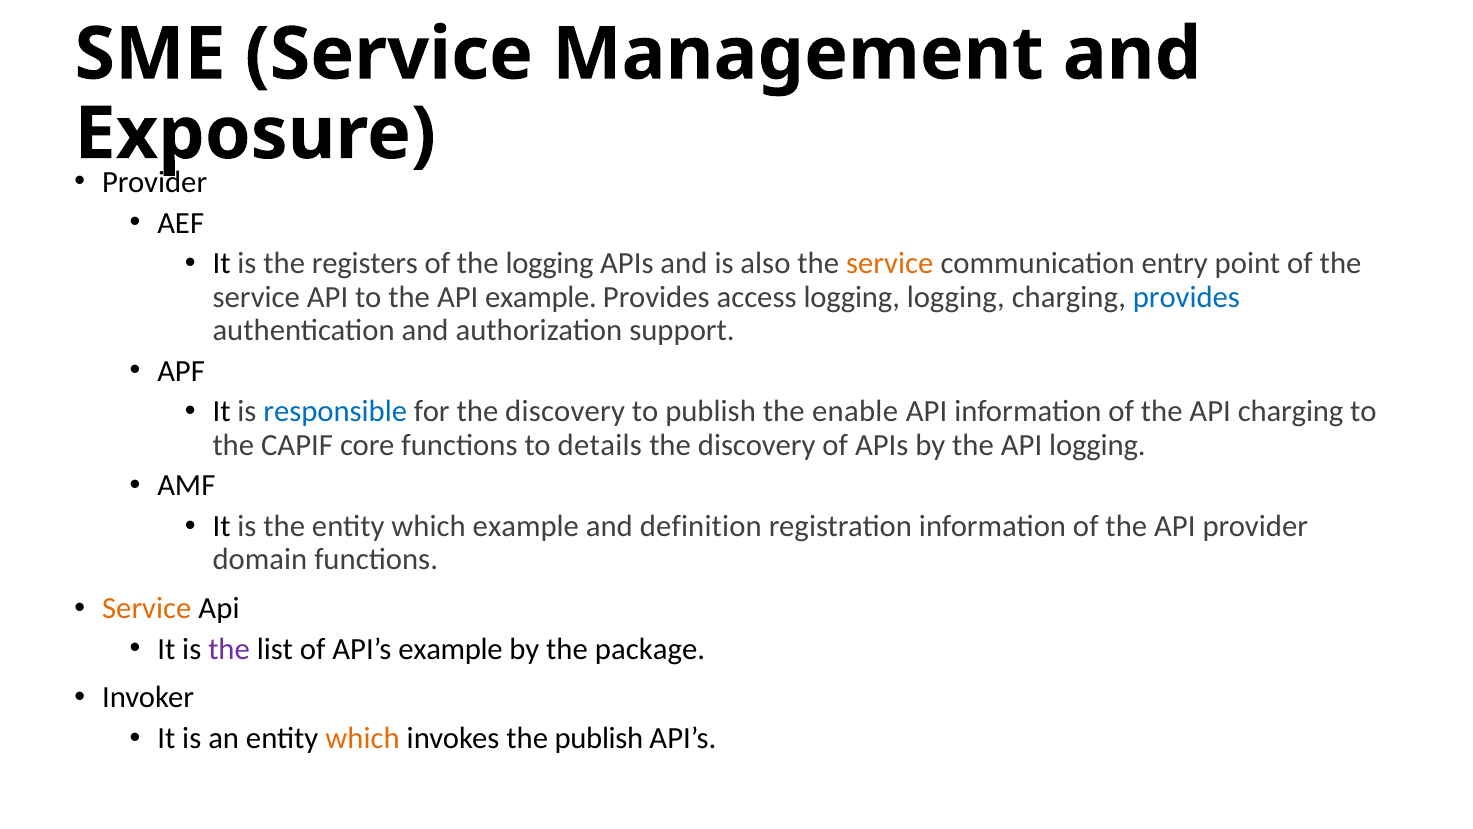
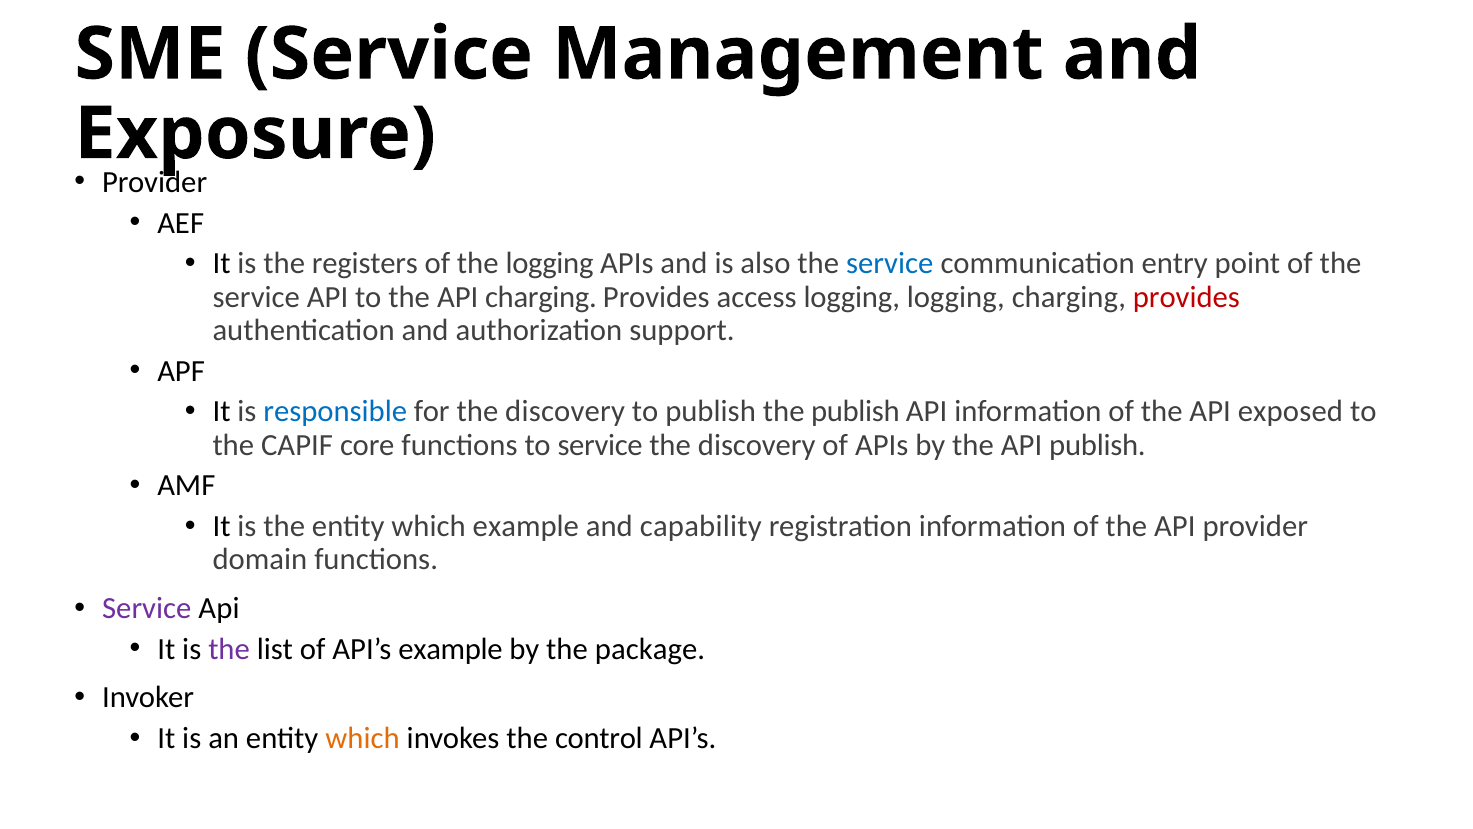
service at (890, 264) colour: orange -> blue
API example: example -> charging
provides at (1186, 297) colour: blue -> red
the enable: enable -> publish
API charging: charging -> exposed
to details: details -> service
API logging: logging -> publish
definition: definition -> capability
Service at (147, 608) colour: orange -> purple
the publish: publish -> control
